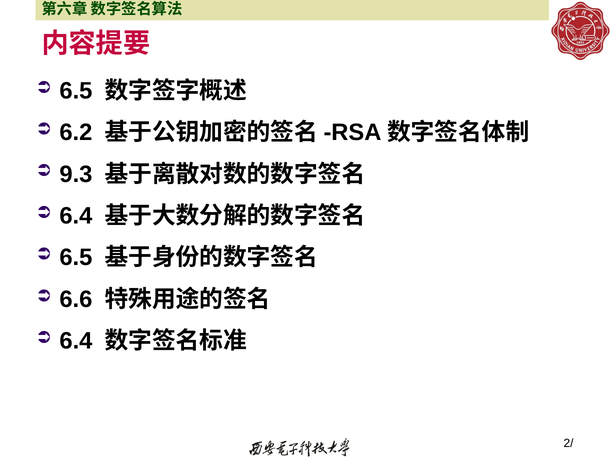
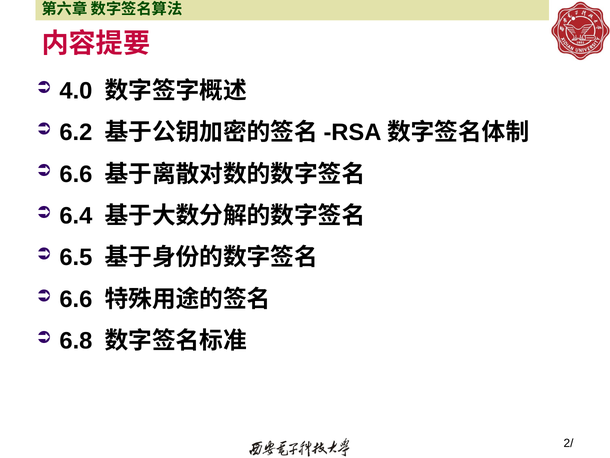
6.5 at (76, 91): 6.5 -> 4.0
9.3 at (76, 174): 9.3 -> 6.6
6.4 at (76, 341): 6.4 -> 6.8
